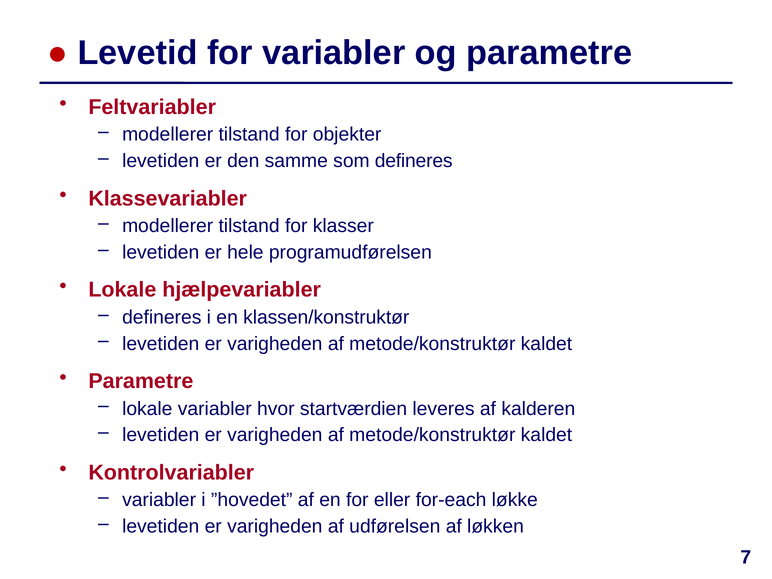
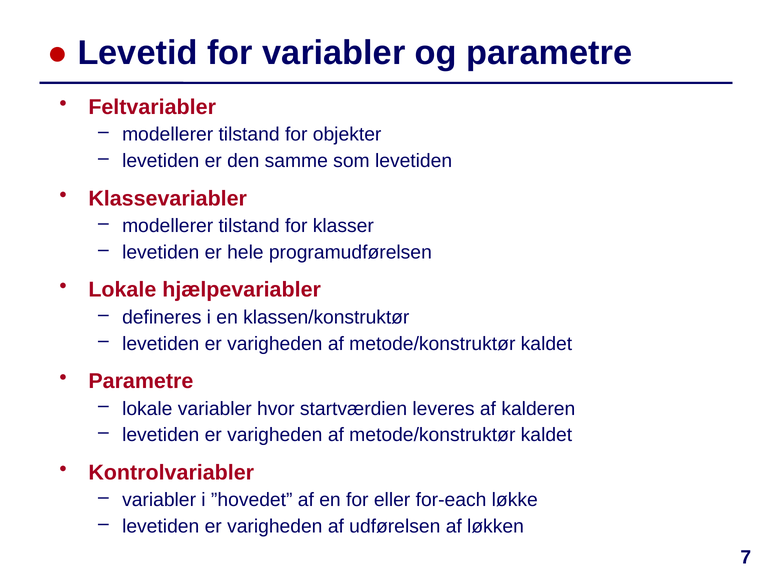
som defineres: defineres -> levetiden
